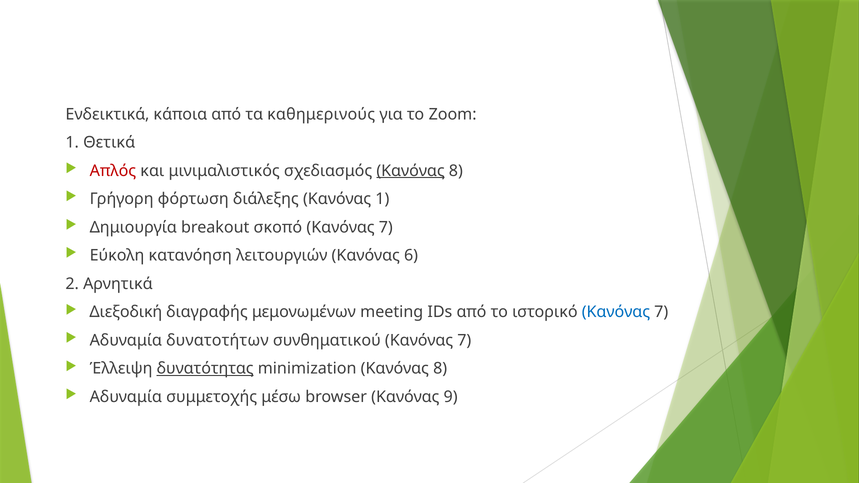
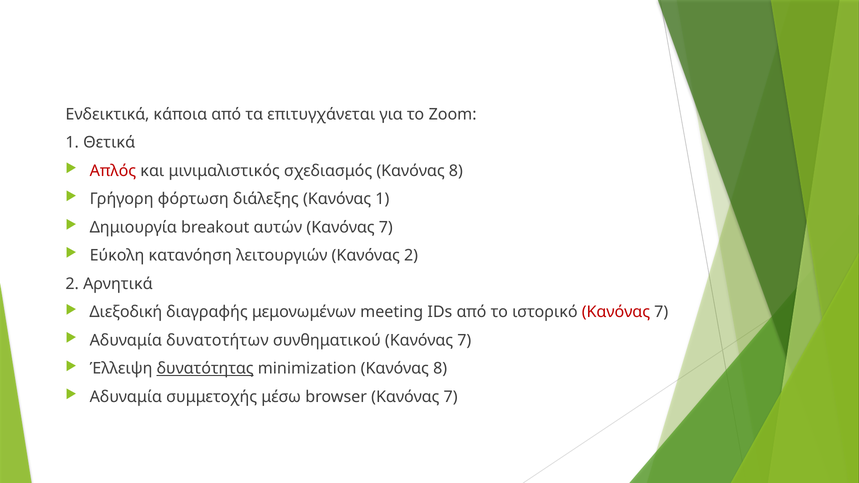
καθημερινούς: καθημερινούς -> επιτυγχάνεται
Κανόνας at (411, 171) underline: present -> none
σκοπό: σκοπό -> αυτών
Κανόνας 6: 6 -> 2
Κανόνας at (616, 312) colour: blue -> red
browser Κανόνας 9: 9 -> 7
